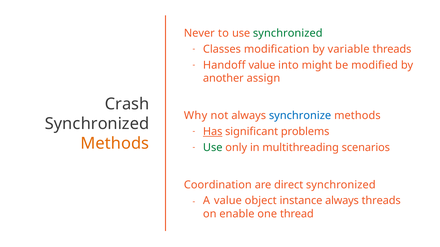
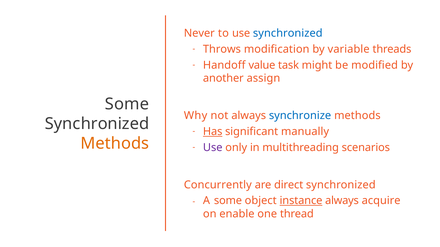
synchronized at (288, 33) colour: green -> blue
Classes: Classes -> Throws
into: into -> task
Crash at (127, 104): Crash -> Some
problems: problems -> manually
Use at (213, 148) colour: green -> purple
Coordination: Coordination -> Concurrently
A value: value -> some
instance underline: none -> present
always threads: threads -> acquire
